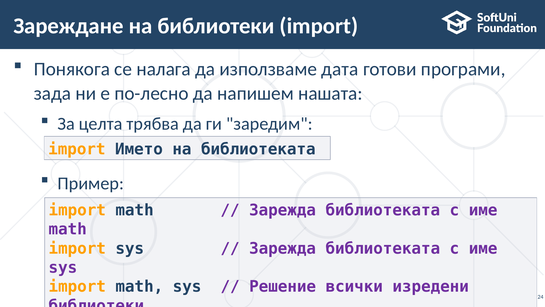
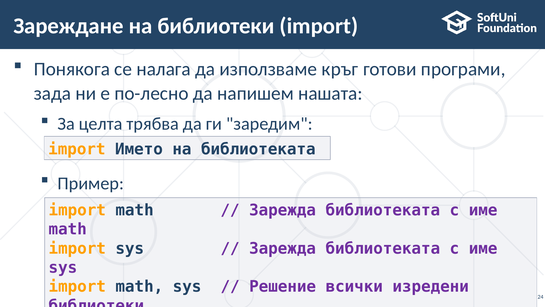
дата: дата -> кръг
